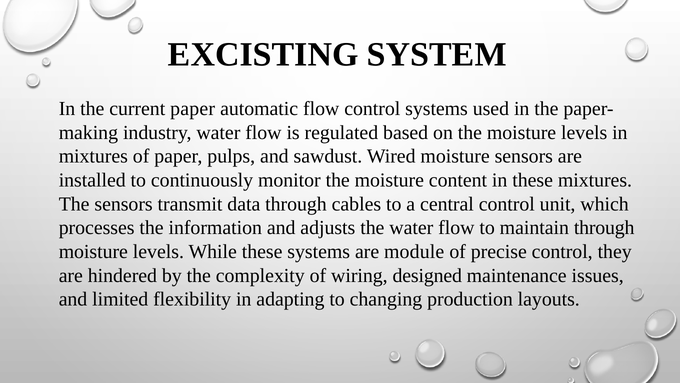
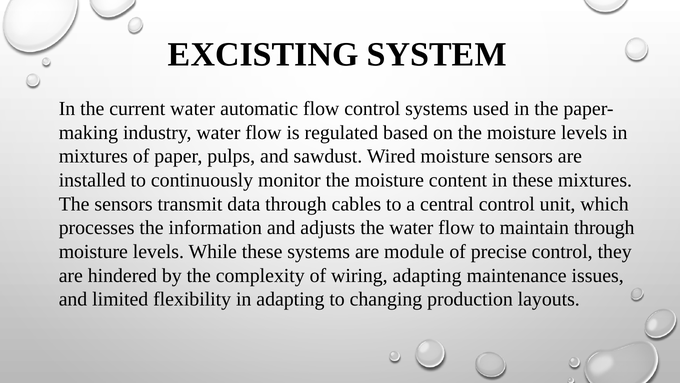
current paper: paper -> water
wiring designed: designed -> adapting
